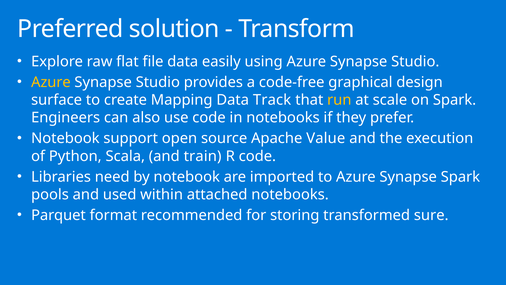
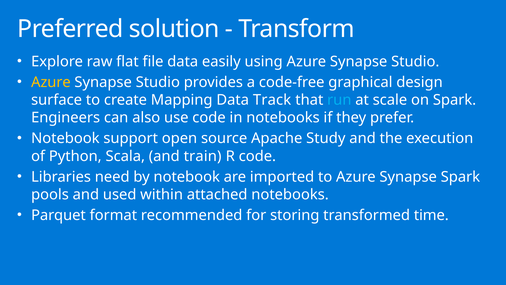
run colour: yellow -> light blue
Value: Value -> Study
sure: sure -> time
